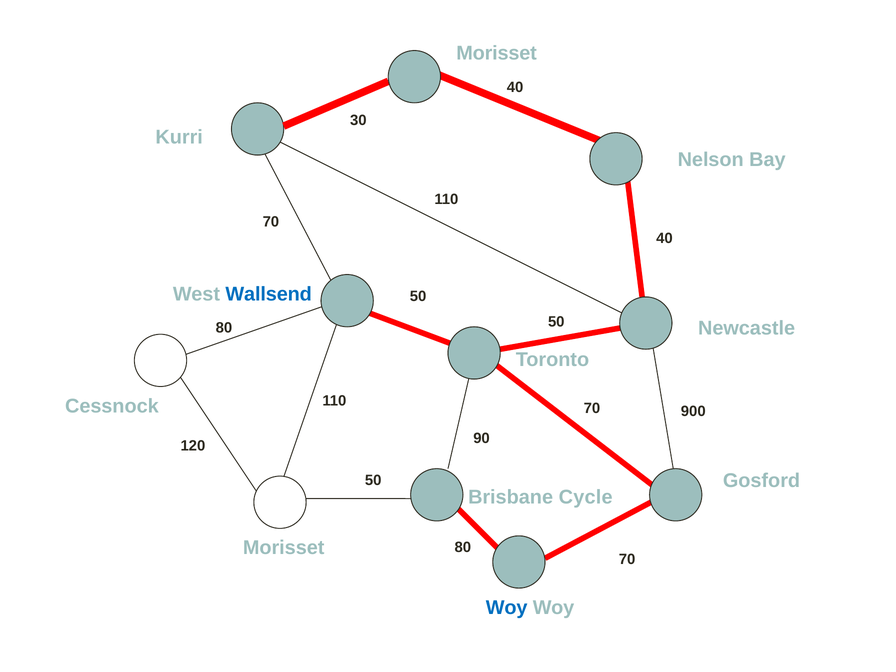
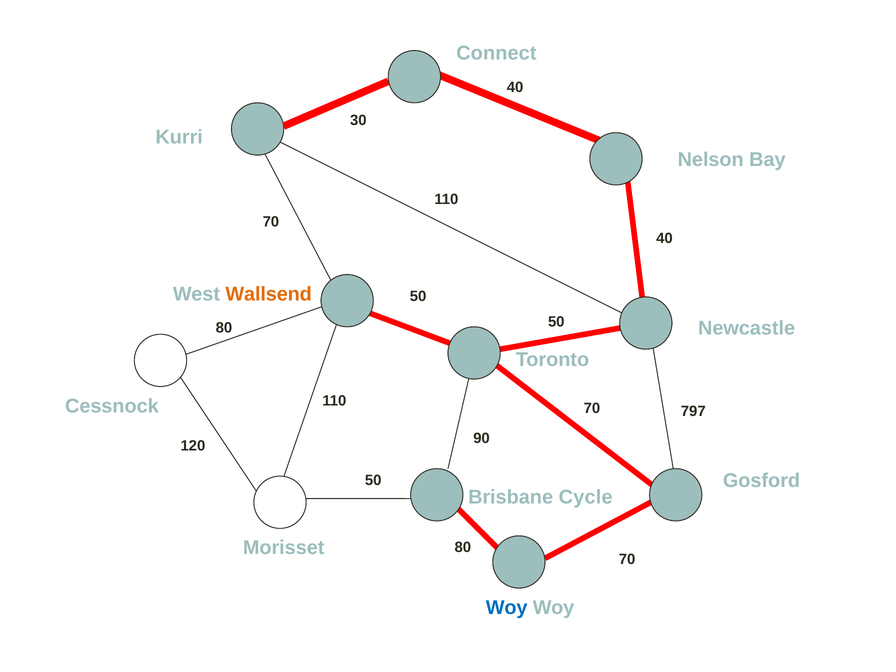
Morisset at (497, 53): Morisset -> Connect
Wallsend colour: blue -> orange
900: 900 -> 797
